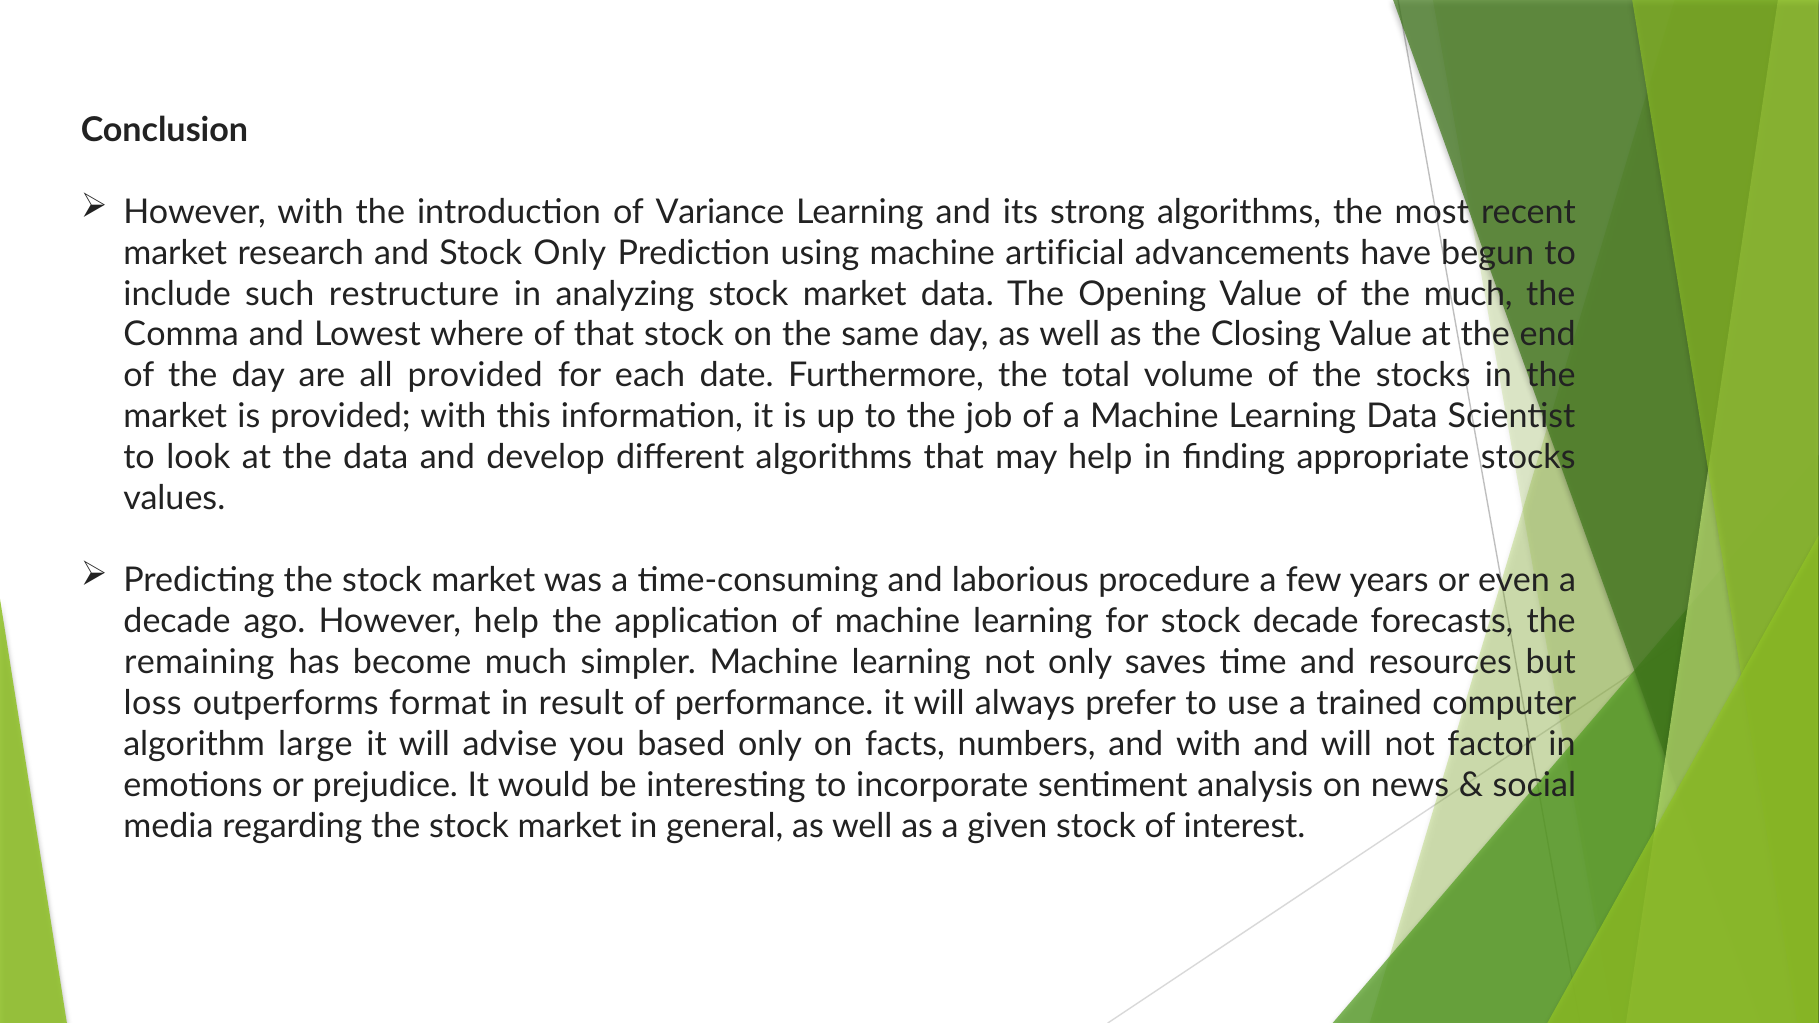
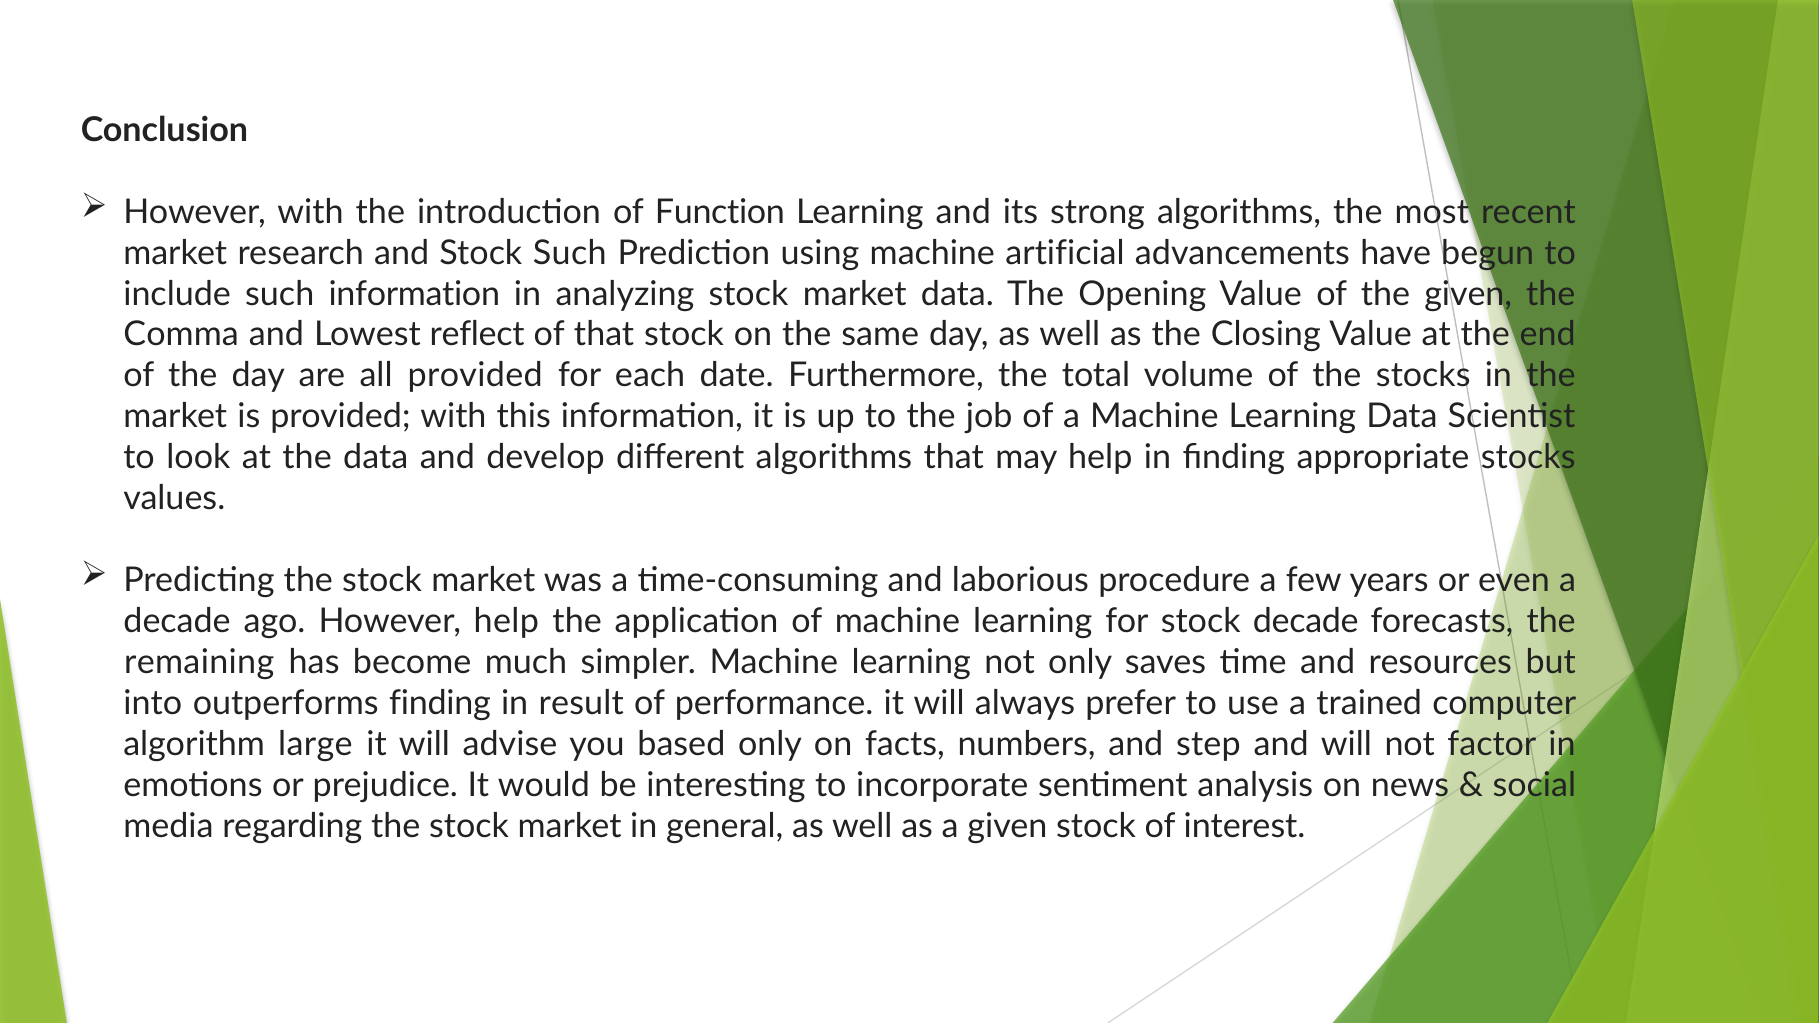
Variance: Variance -> Function
Stock Only: Only -> Such
such restructure: restructure -> information
the much: much -> given
where: where -> reflect
loss: loss -> into
outperforms format: format -> finding
and with: with -> step
